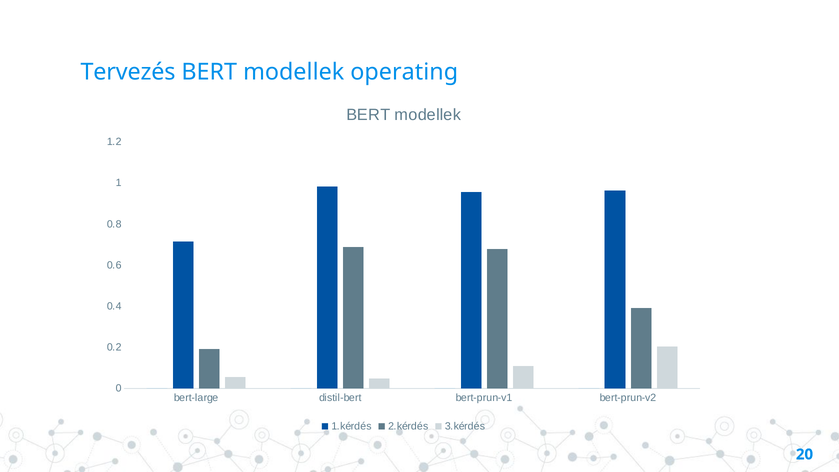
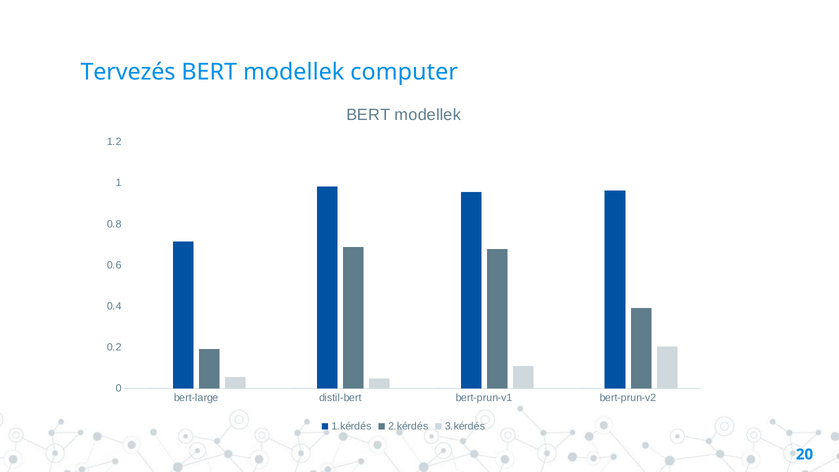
operating: operating -> computer
